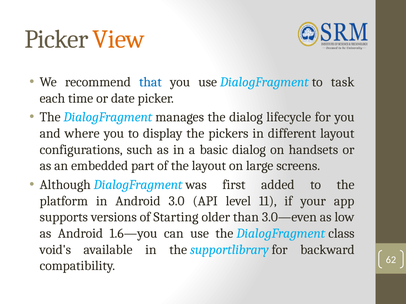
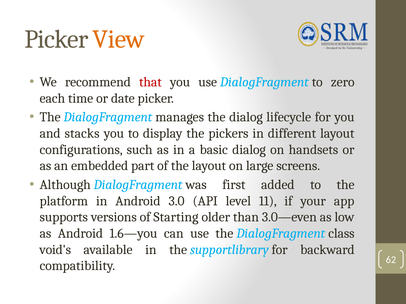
that colour: blue -> red
task: task -> zero
where: where -> stacks
